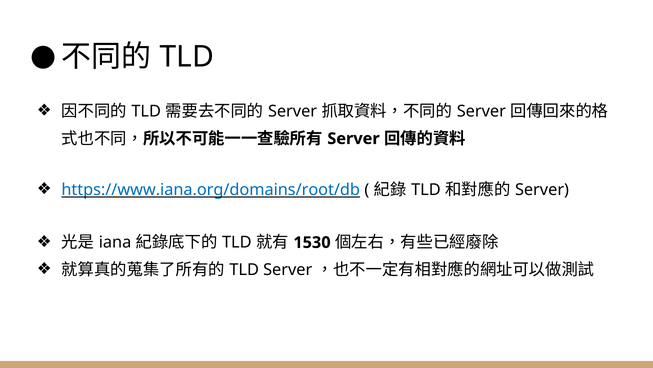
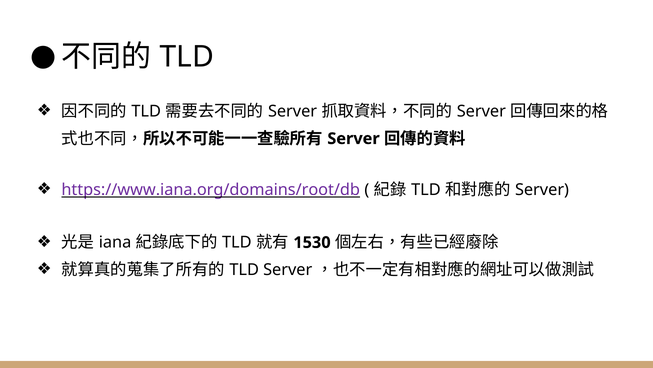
https://www.iana.org/domains/root/db colour: blue -> purple
